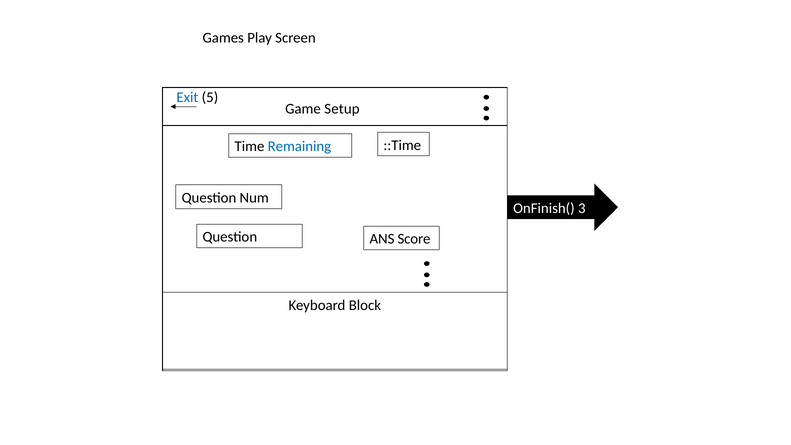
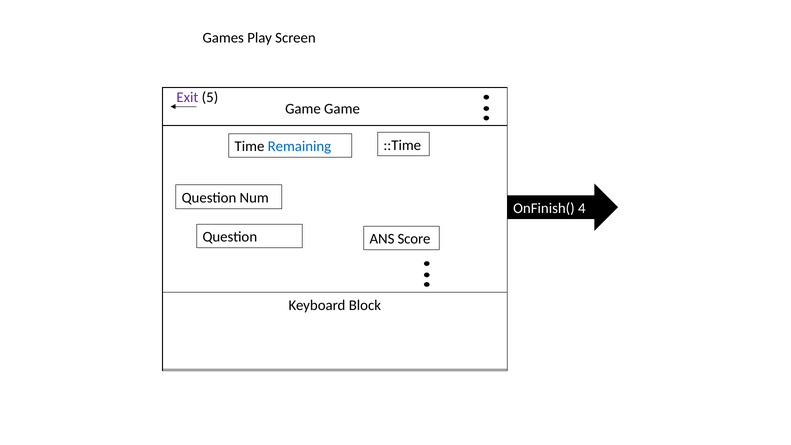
Exit colour: blue -> purple
Game Setup: Setup -> Game
3: 3 -> 4
